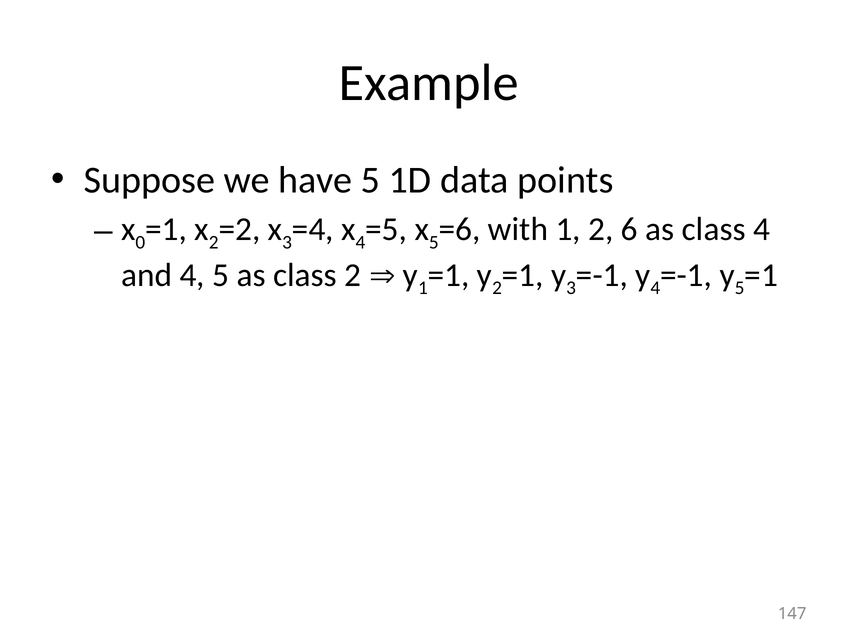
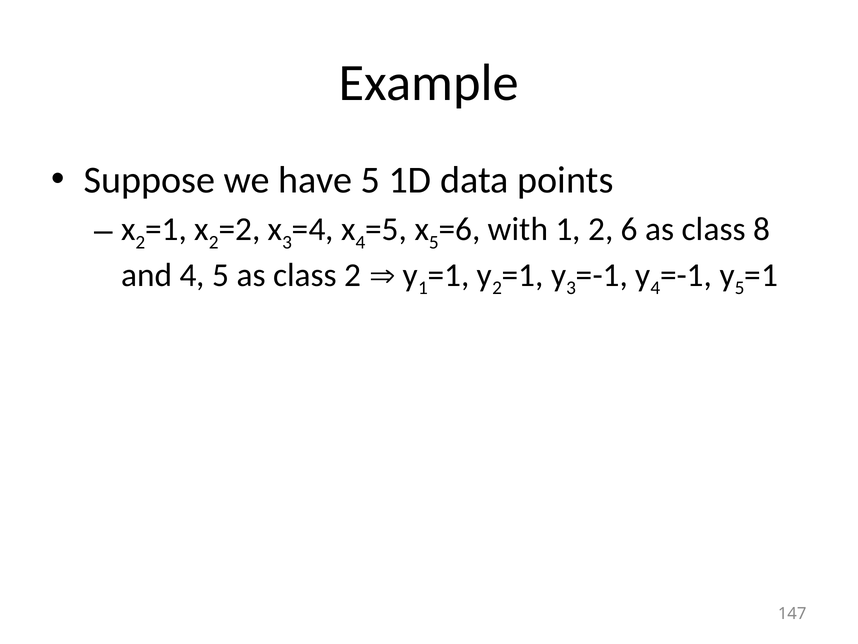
0 at (140, 242): 0 -> 2
class 4: 4 -> 8
